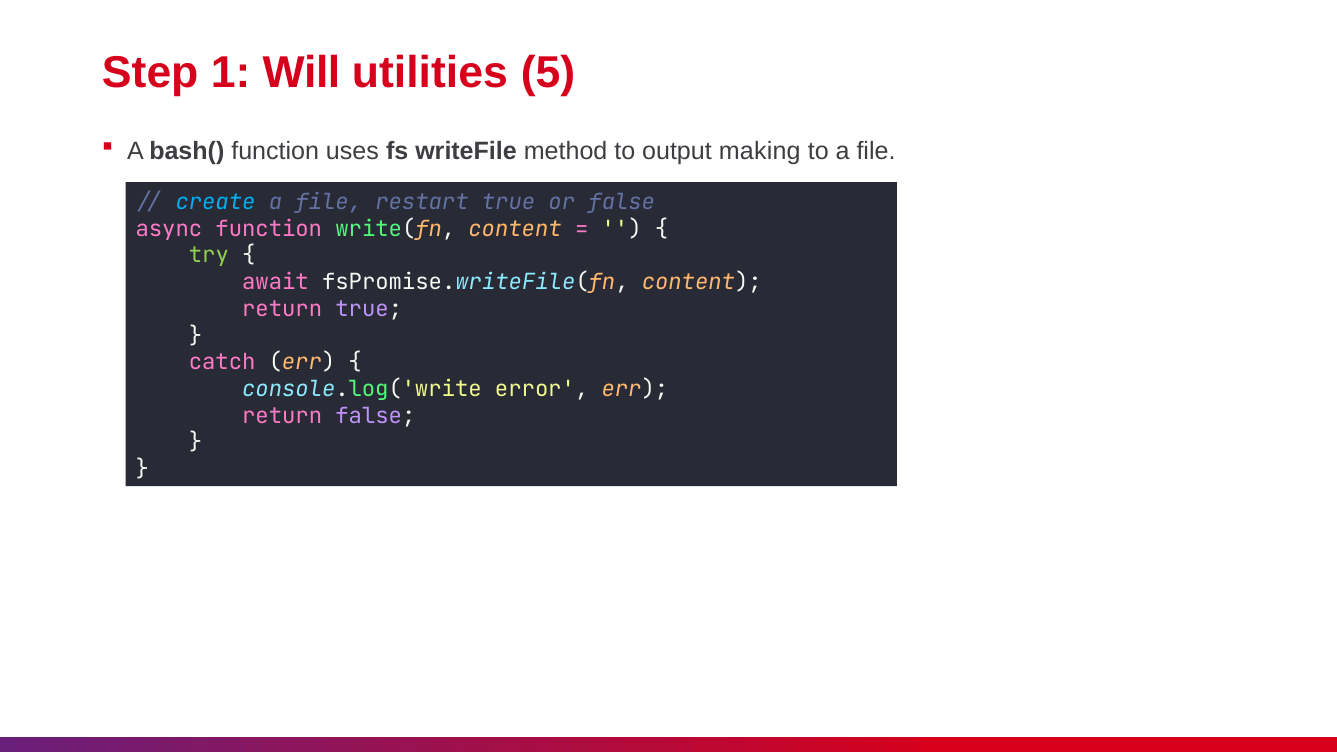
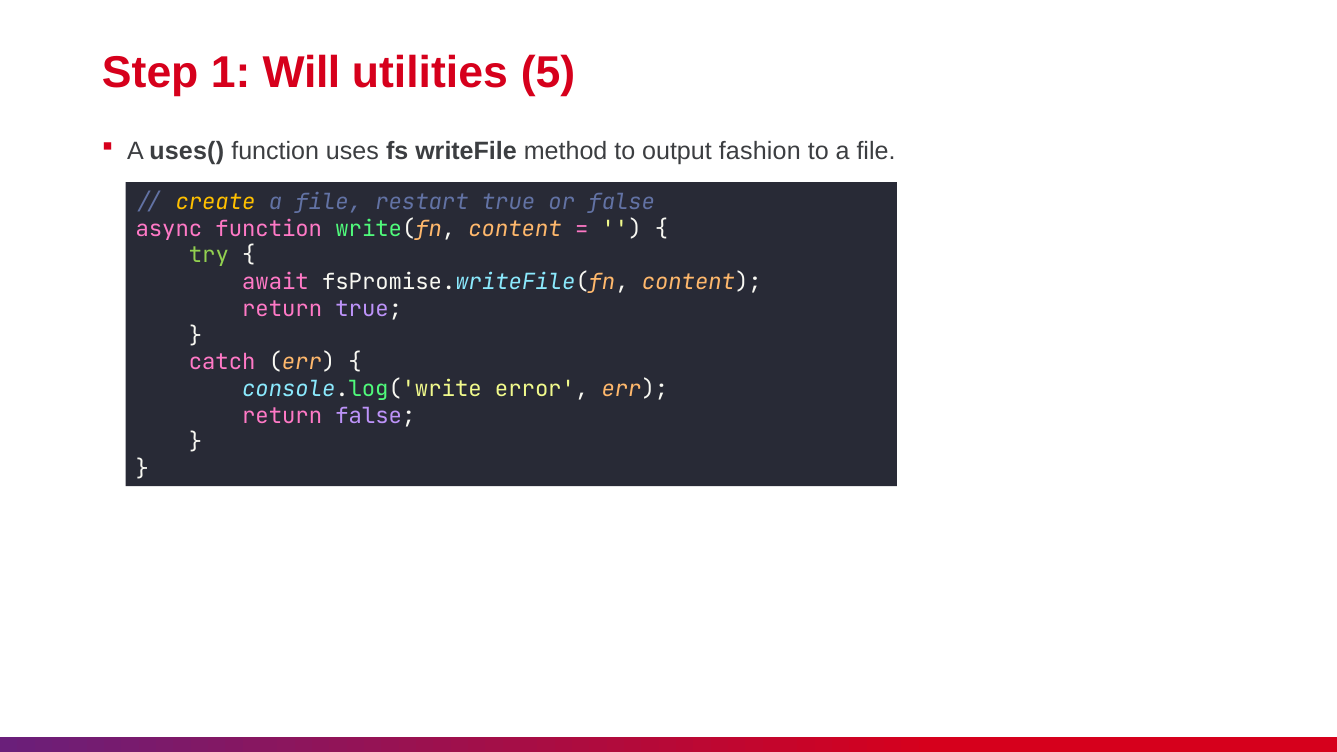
bash(: bash( -> uses(
making: making -> fashion
create colour: light blue -> yellow
